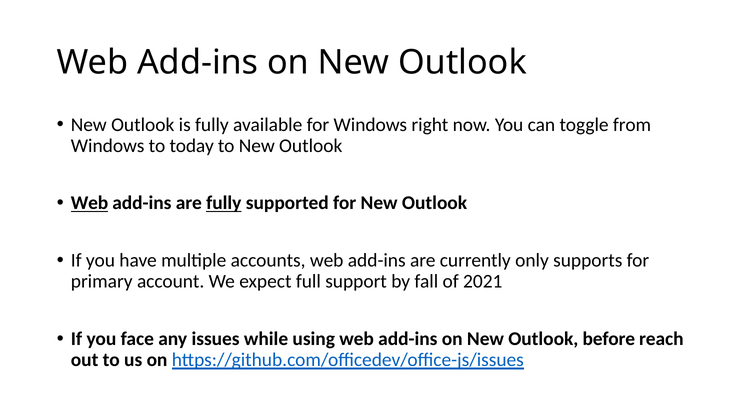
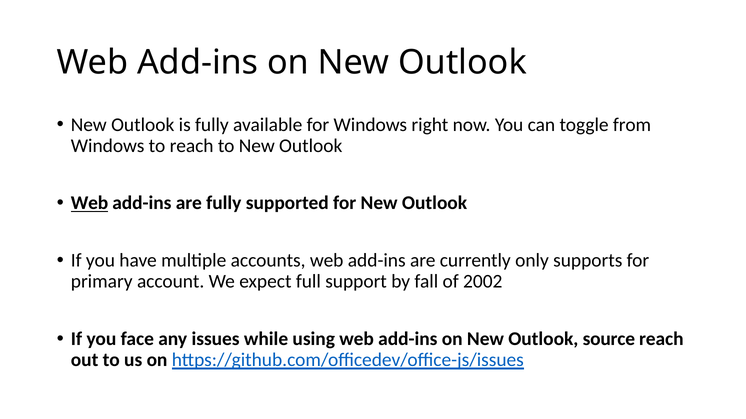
to today: today -> reach
fully at (224, 203) underline: present -> none
2021: 2021 -> 2002
before: before -> source
